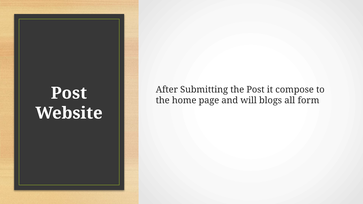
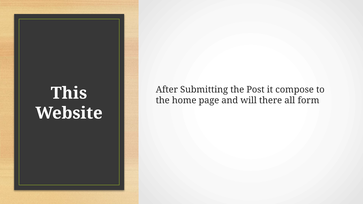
Post at (69, 93): Post -> This
blogs: blogs -> there
